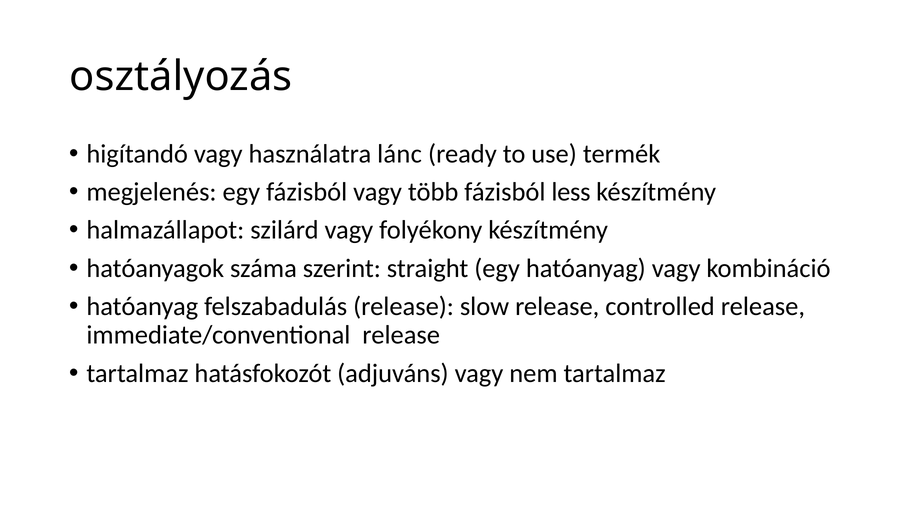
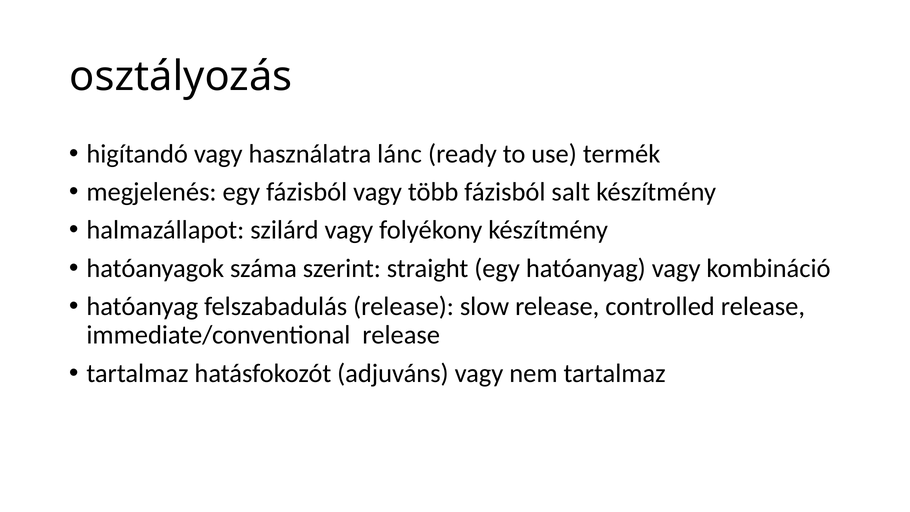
less: less -> salt
